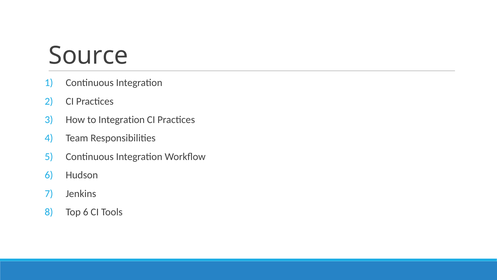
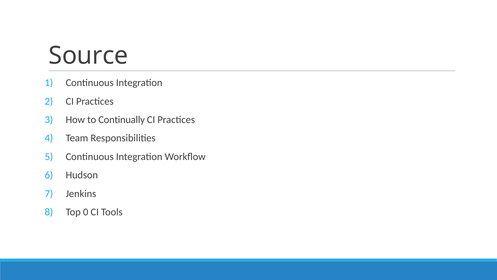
to Integration: Integration -> Continually
Top 6: 6 -> 0
